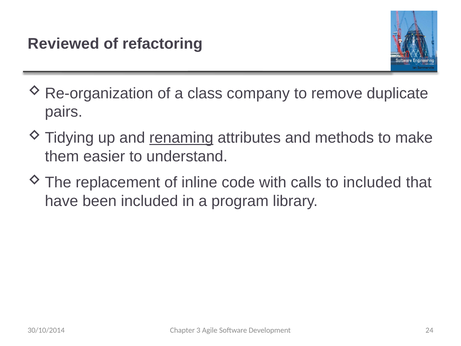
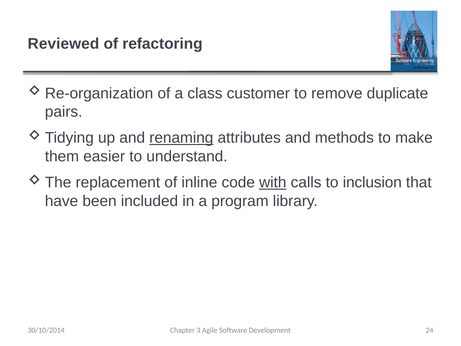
company: company -> customer
with underline: none -> present
to included: included -> inclusion
